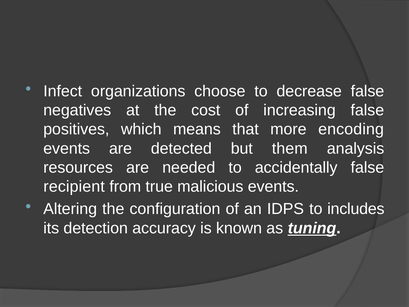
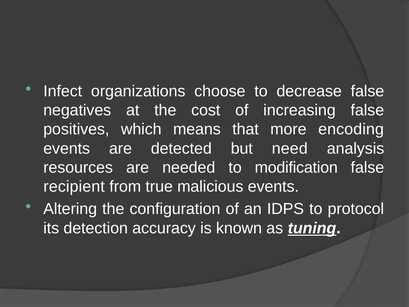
them: them -> need
accidentally: accidentally -> modification
includes: includes -> protocol
